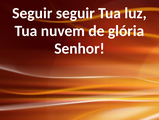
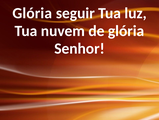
Seguir at (32, 13): Seguir -> Glória
